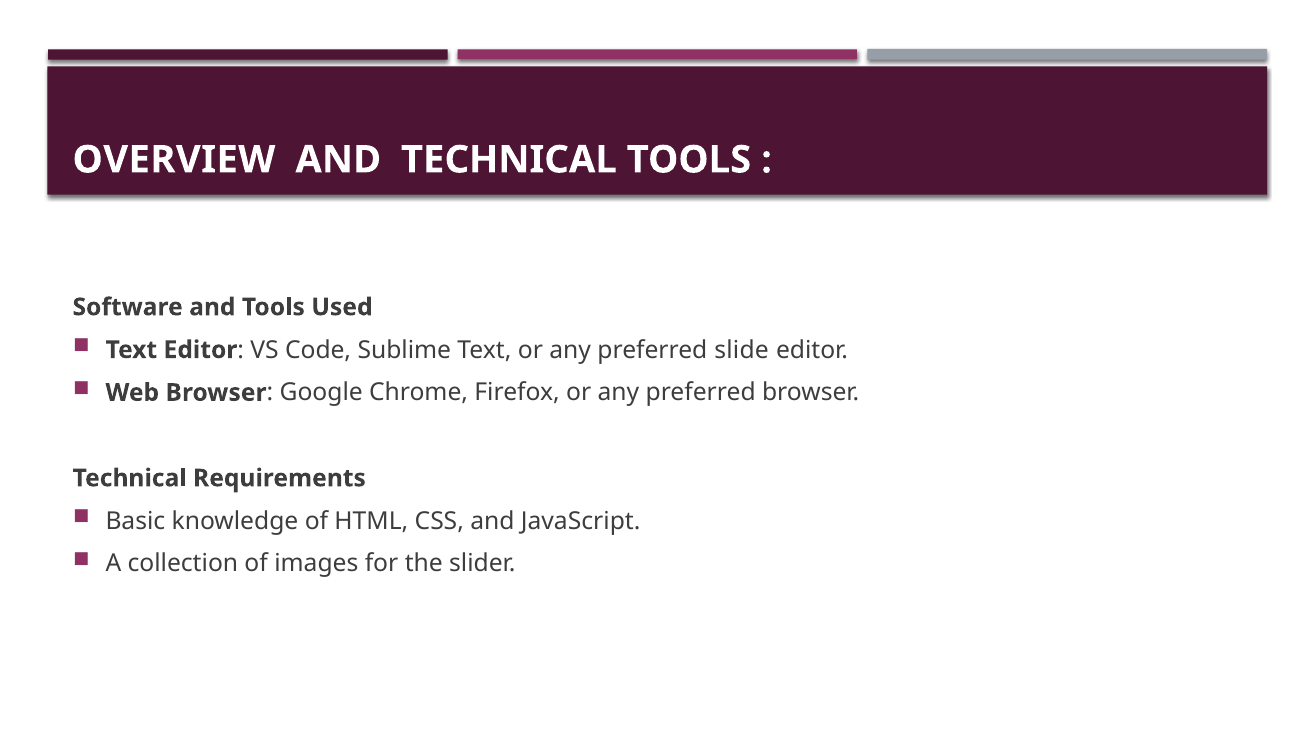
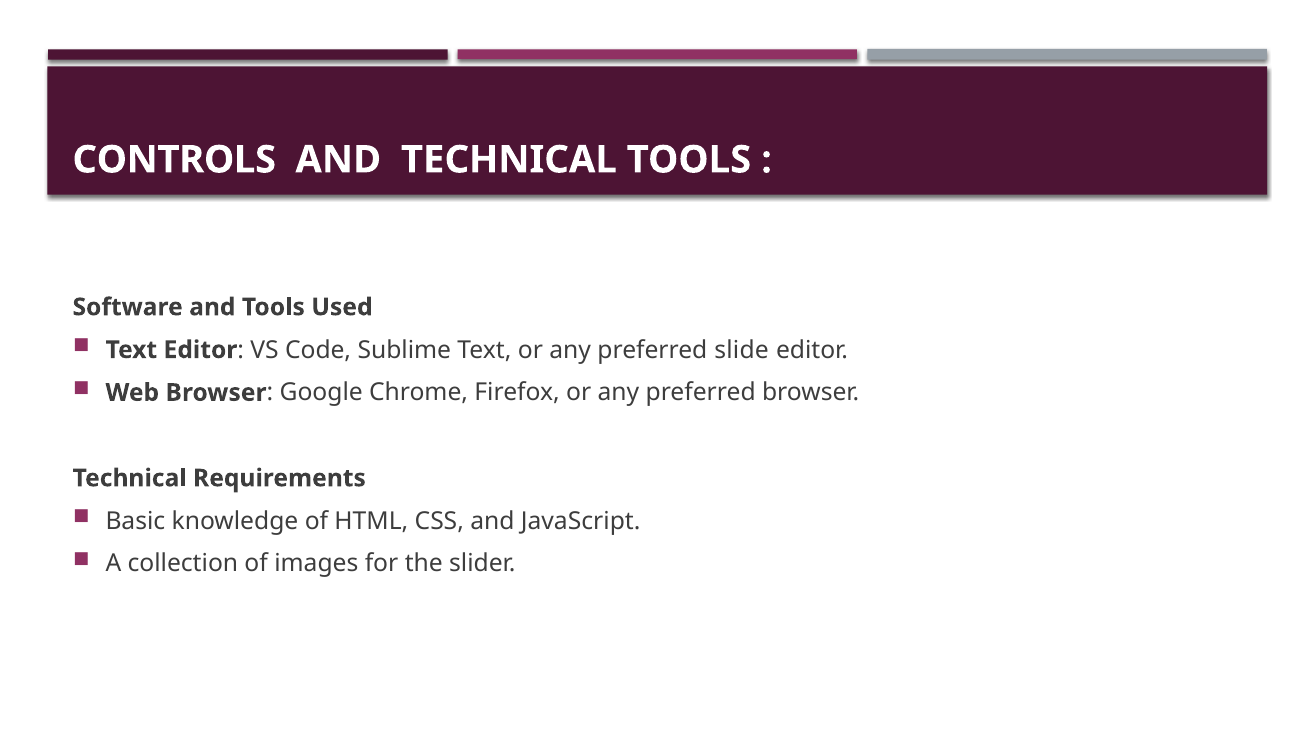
OVERVIEW: OVERVIEW -> CONTROLS
